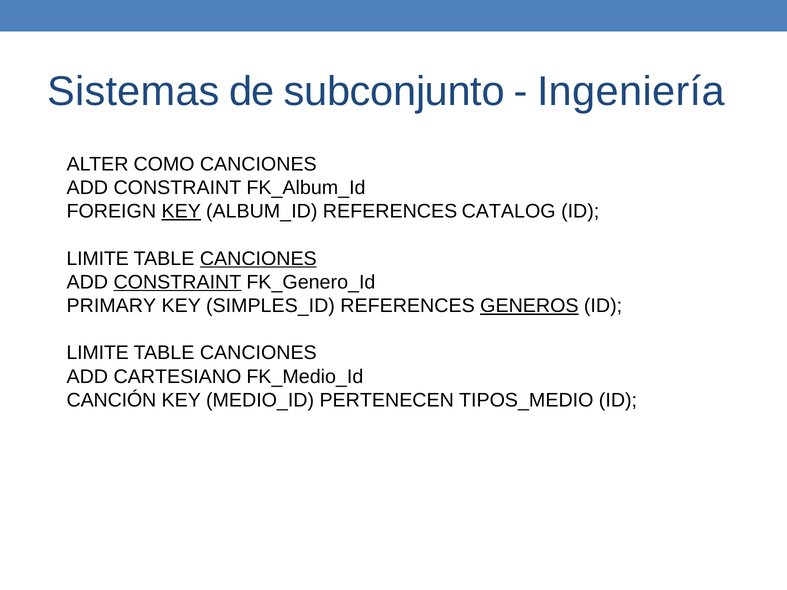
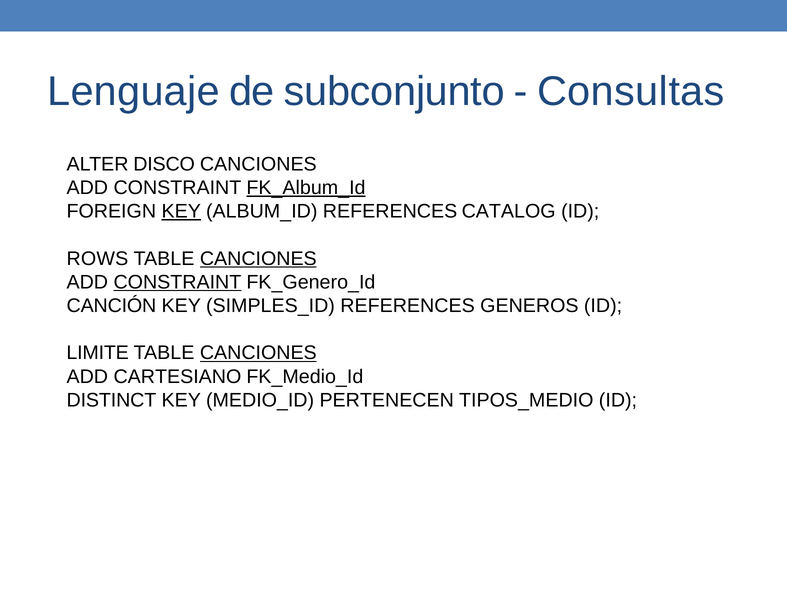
Sistemas: Sistemas -> Lenguaje
Ingeniería: Ingeniería -> Consultas
COMO: COMO -> DISCO
FK_Album_Id underline: none -> present
LIMITE at (98, 259): LIMITE -> ROWS
PRIMARY: PRIMARY -> CANCIÓN
GENEROS underline: present -> none
CANCIONES at (258, 353) underline: none -> present
CANCIÓN: CANCIÓN -> DISTINCT
